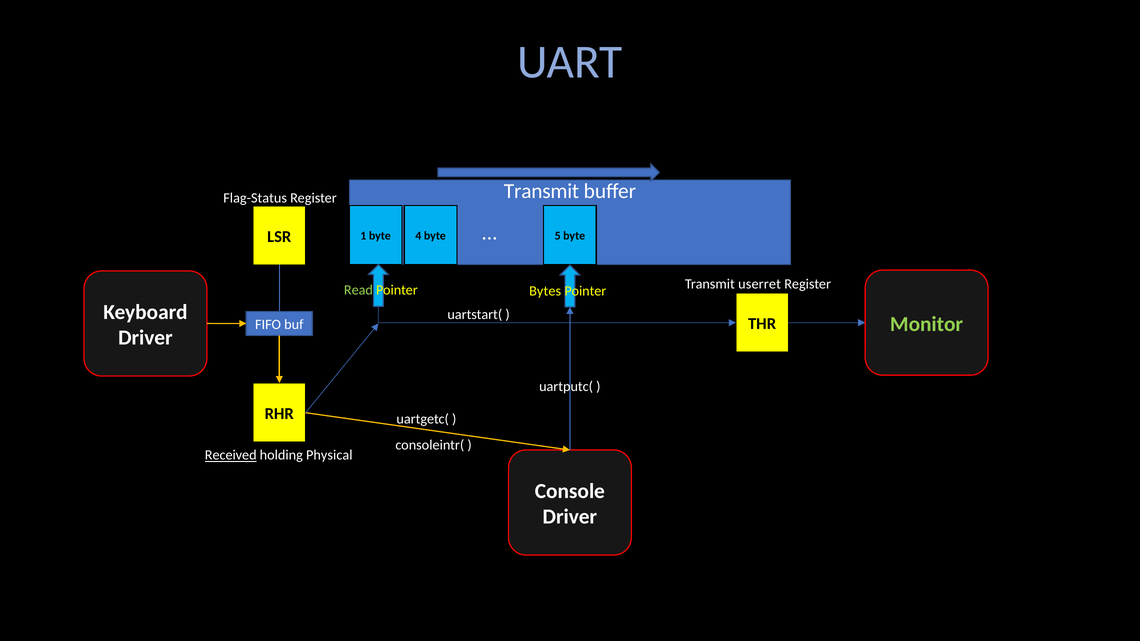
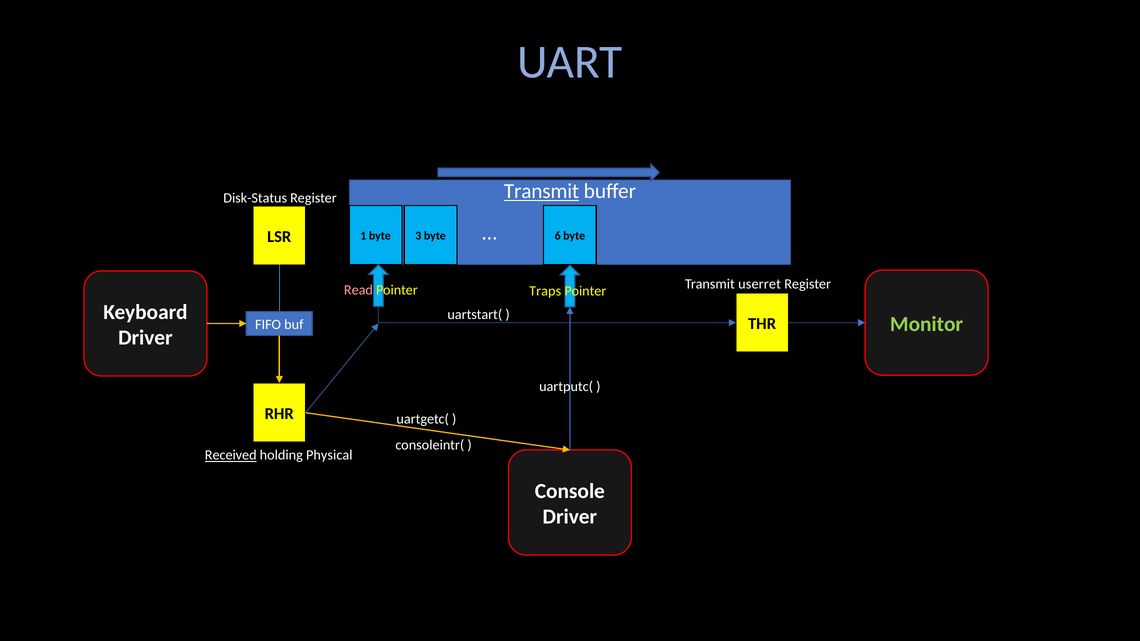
Transmit at (541, 191) underline: none -> present
Flag-Status: Flag-Status -> Disk-Status
4: 4 -> 3
5: 5 -> 6
Read colour: light green -> pink
Bytes: Bytes -> Traps
